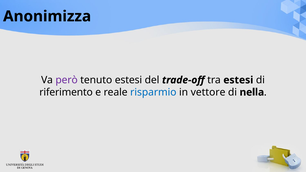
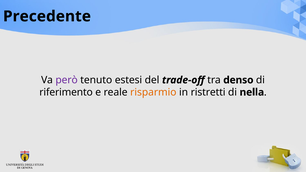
Anonimizza: Anonimizza -> Precedente
tra estesi: estesi -> denso
risparmio colour: blue -> orange
vettore: vettore -> ristretti
